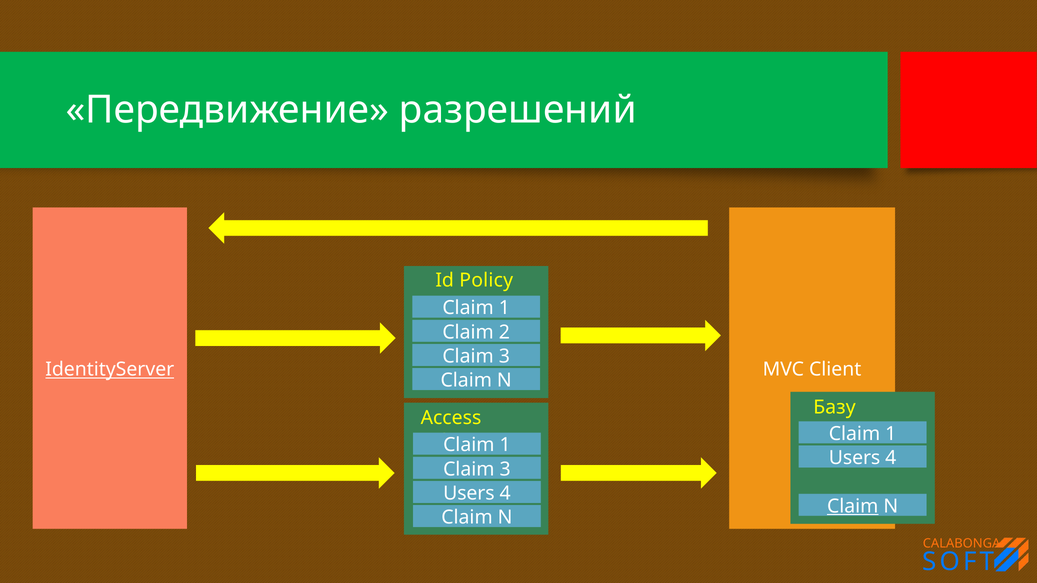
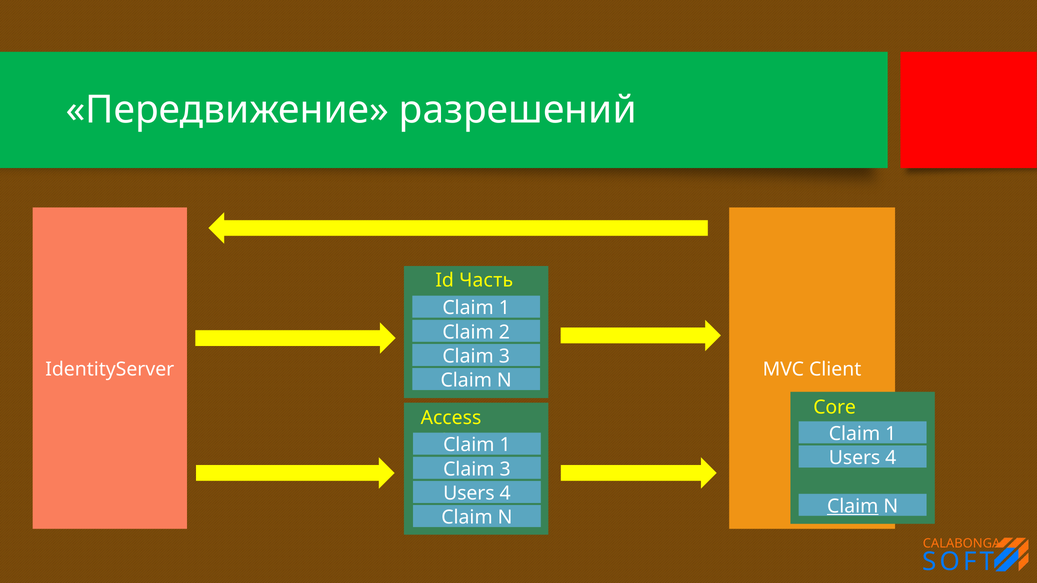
Policy: Policy -> Часть
IdentityServer underline: present -> none
Базу: Базу -> Core
